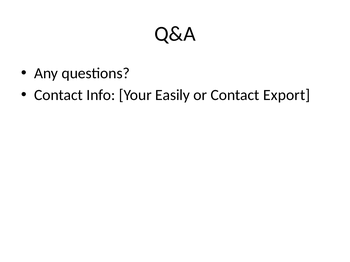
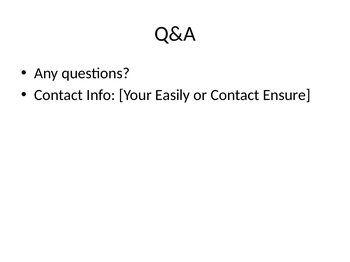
Export: Export -> Ensure
